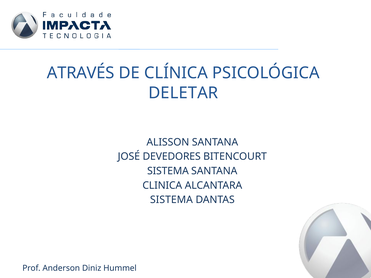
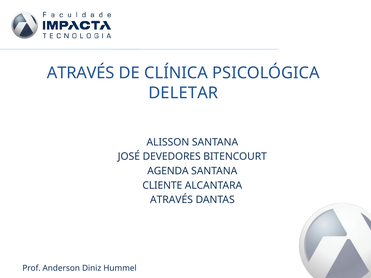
SISTEMA at (168, 171): SISTEMA -> AGENDA
CLINICA: CLINICA -> CLIENTE
SISTEMA at (171, 200): SISTEMA -> ATRAVÉS
